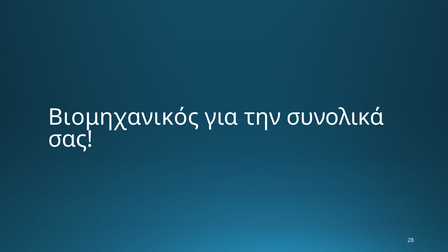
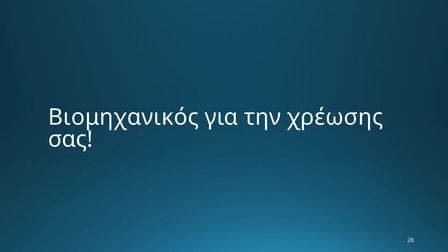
συνολικά: συνολικά -> χρέωσης
